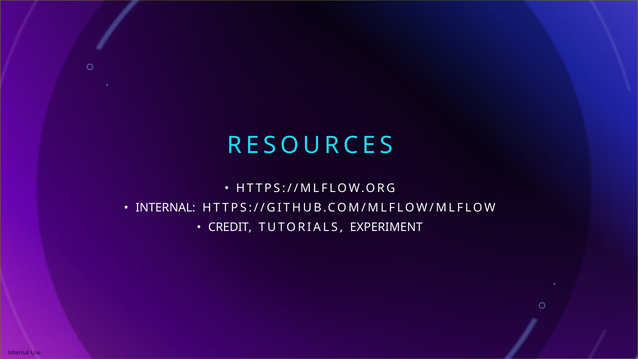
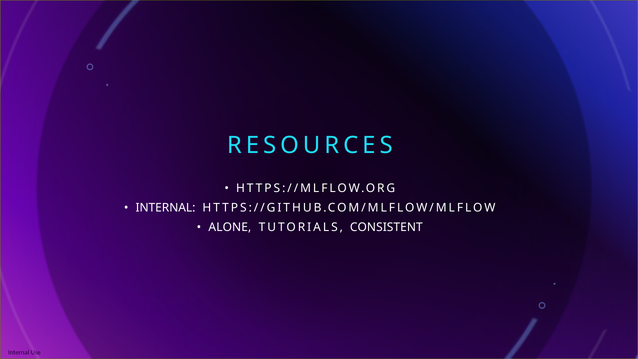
CREDIT: CREDIT -> ALONE
EXPERIMENT: EXPERIMENT -> CONSISTENT
